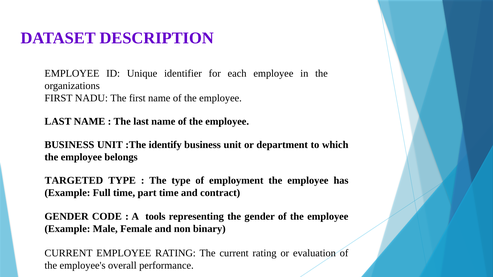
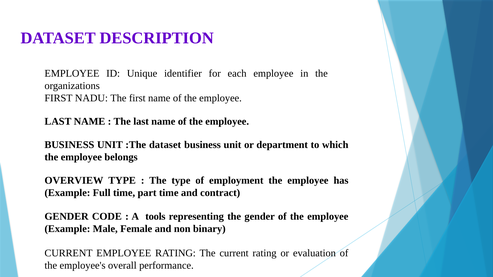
:The identify: identify -> dataset
TARGETED: TARGETED -> OVERVIEW
